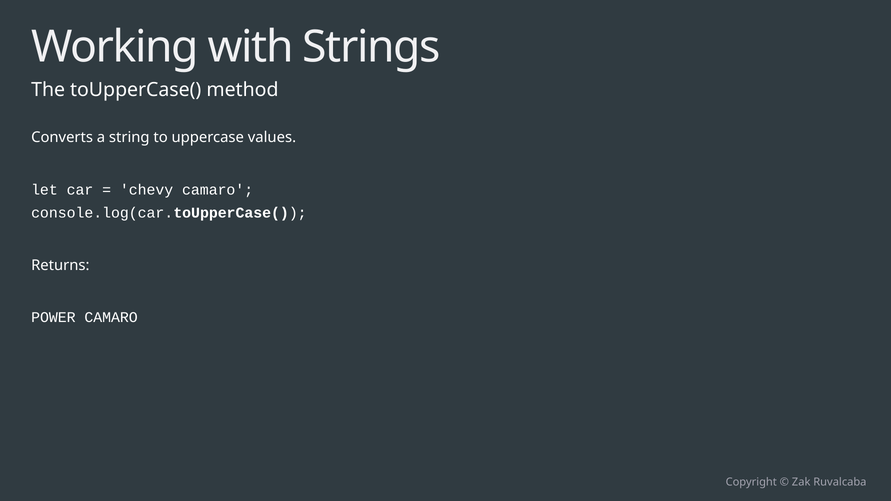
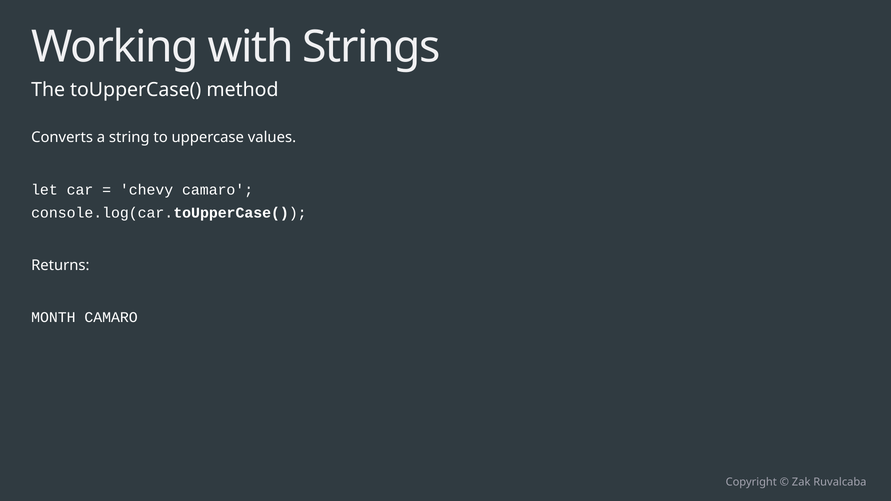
POWER: POWER -> MONTH
